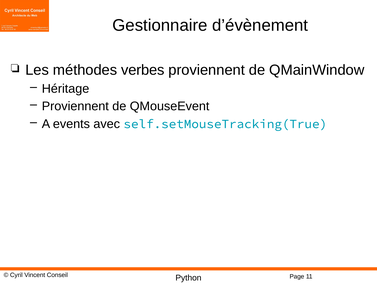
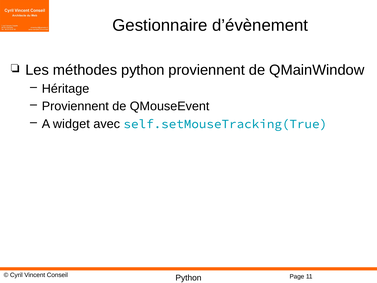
méthodes verbes: verbes -> python
events: events -> widget
